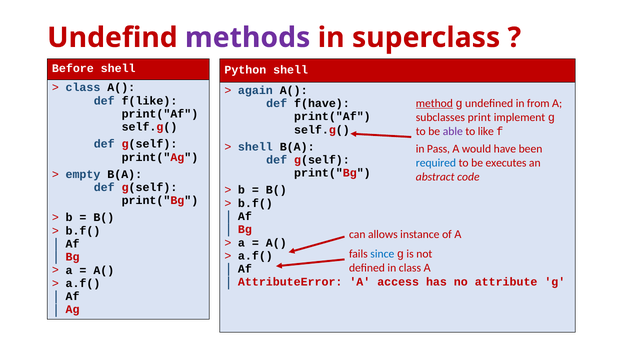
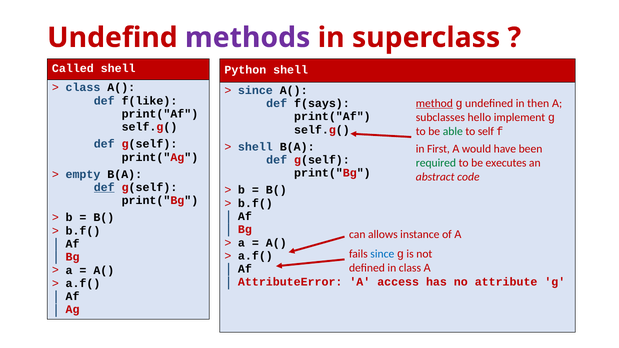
Before: Before -> Called
again at (255, 90): again -> since
from: from -> then
f(have: f(have -> f(says
print: print -> hello
able colour: purple -> green
like: like -> self
Pass: Pass -> First
required colour: blue -> green
def at (104, 187) underline: none -> present
